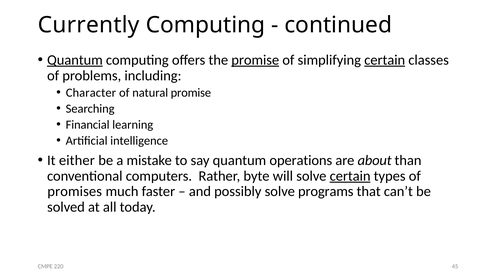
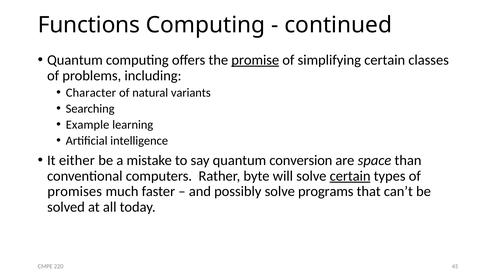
Currently: Currently -> Functions
Quantum at (75, 60) underline: present -> none
certain at (385, 60) underline: present -> none
natural promise: promise -> variants
Financial: Financial -> Example
operations: operations -> conversion
about: about -> space
